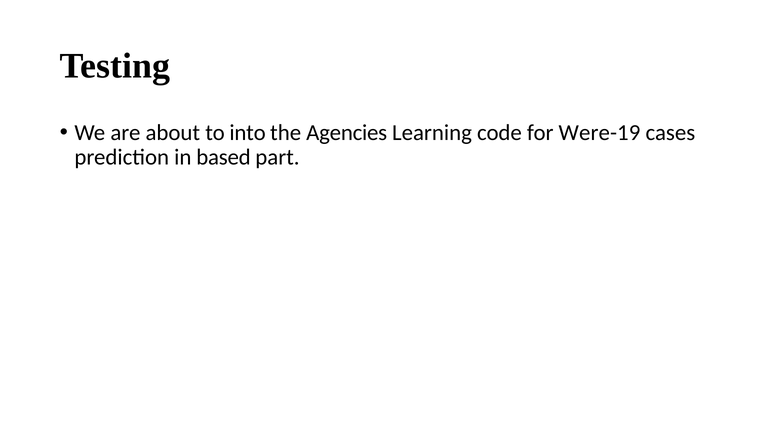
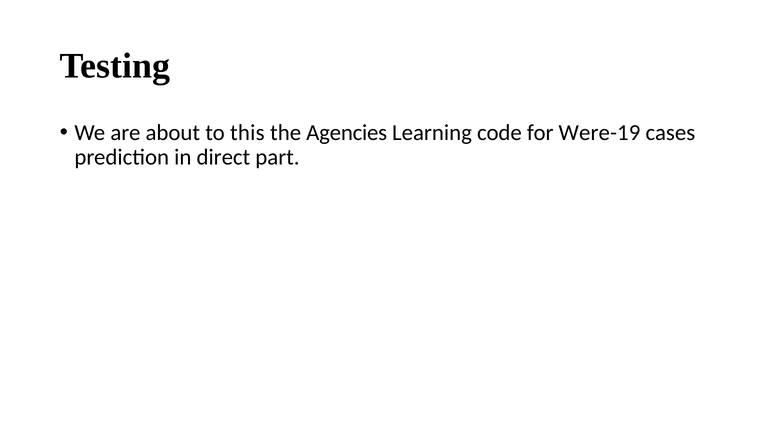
into: into -> this
based: based -> direct
